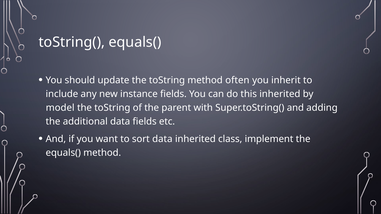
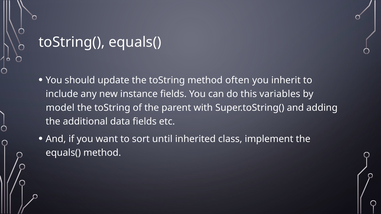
this inherited: inherited -> variables
sort data: data -> until
